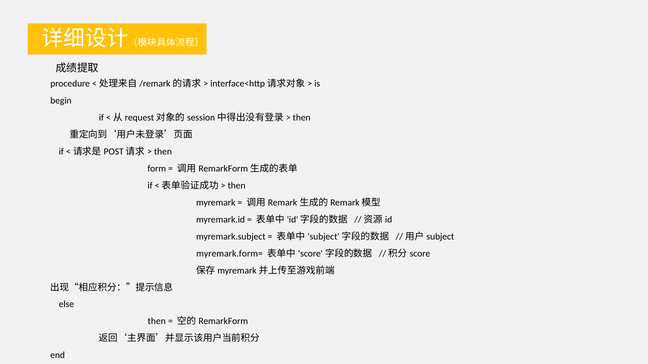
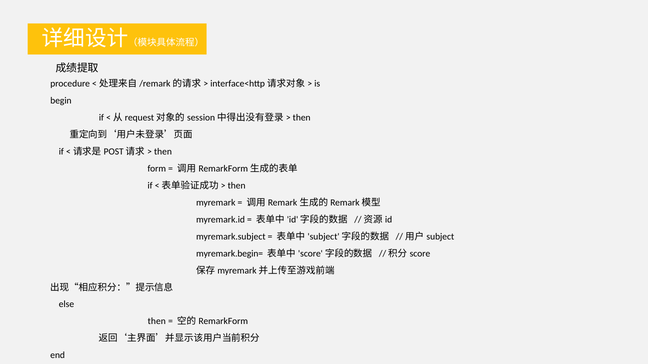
myremark.form=: myremark.form= -> myremark.begin=
